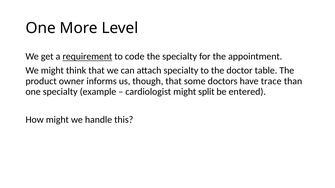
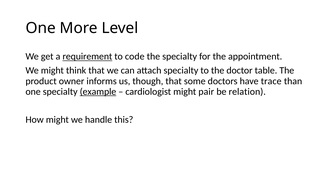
example underline: none -> present
split: split -> pair
entered: entered -> relation
